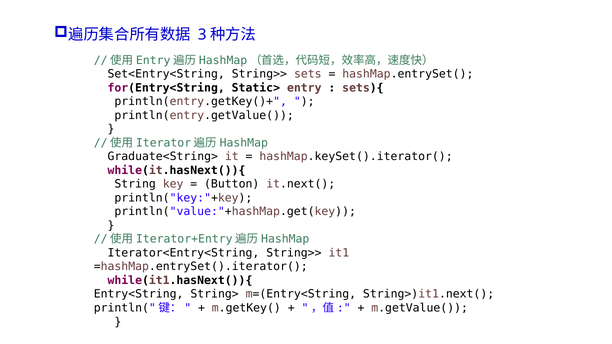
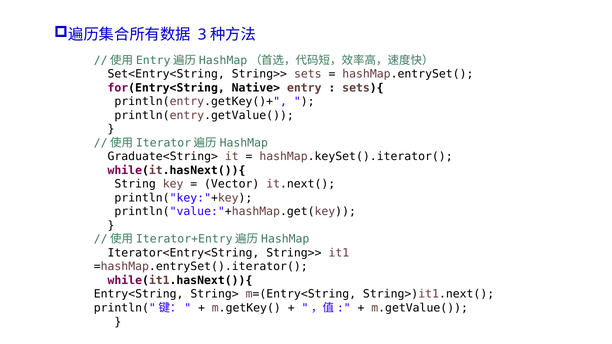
Static>: Static> -> Native>
Button: Button -> Vector
